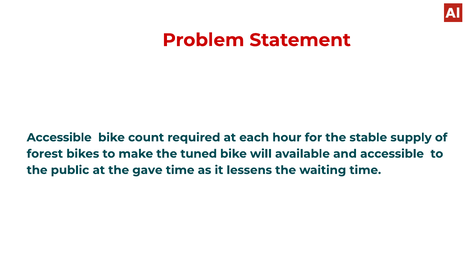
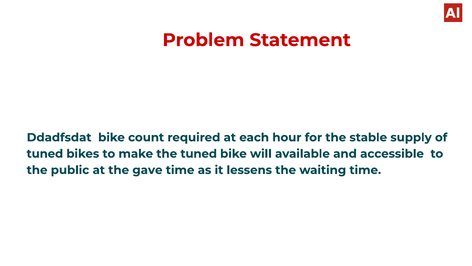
Accessible at (59, 137): Accessible -> Ddadfsdat
forest at (45, 154): forest -> tuned
